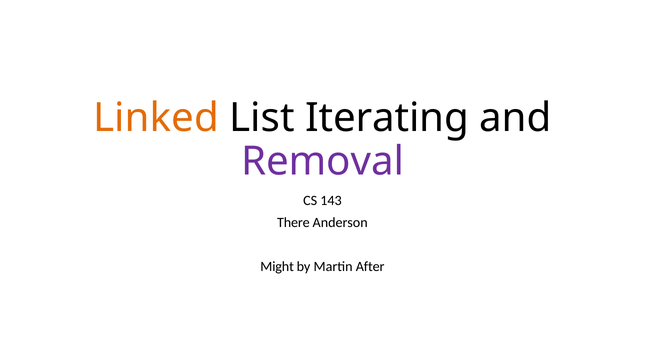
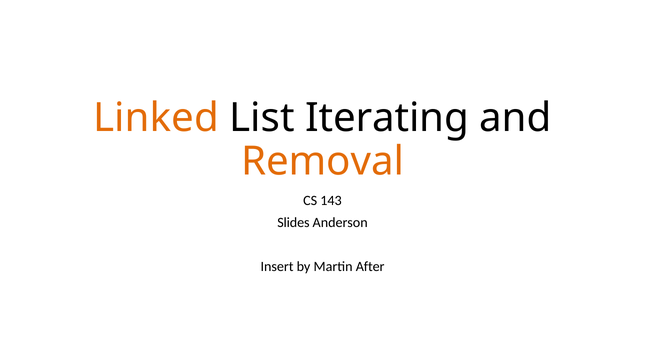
Removal colour: purple -> orange
There: There -> Slides
Might: Might -> Insert
